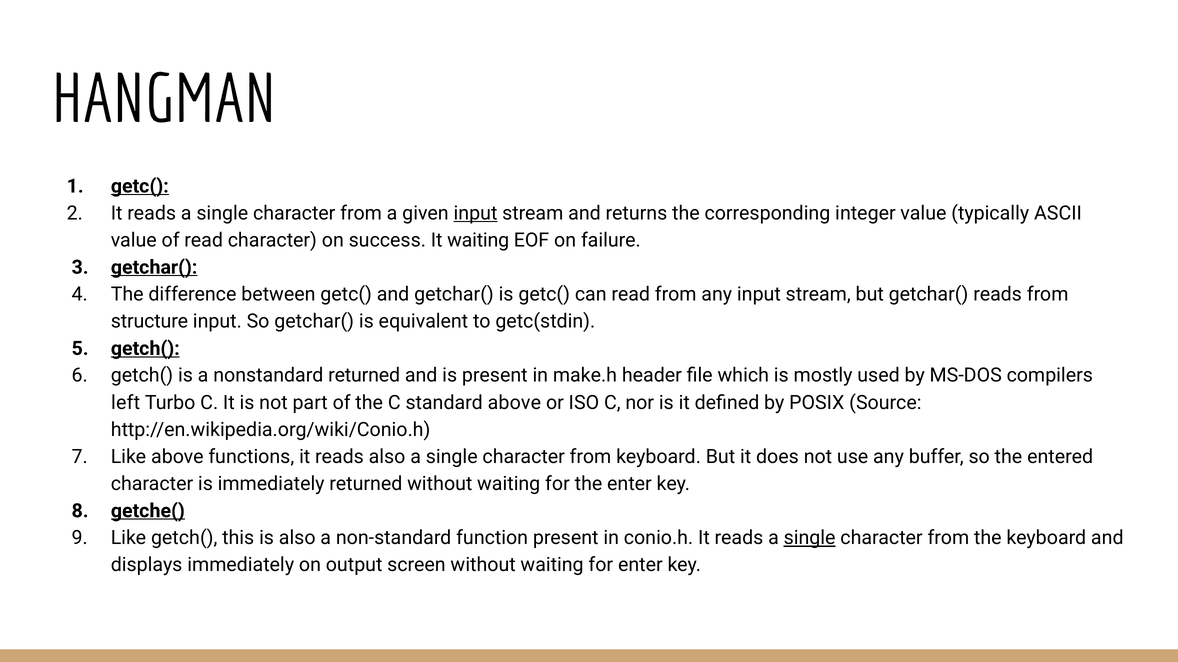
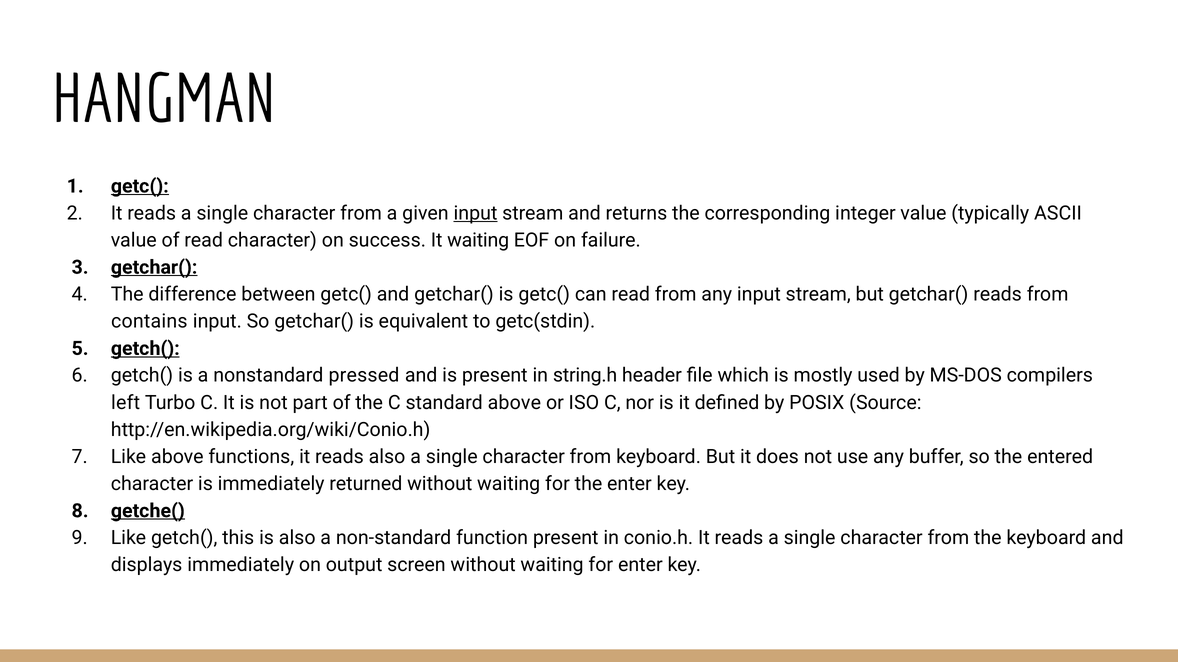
structure: structure -> contains
nonstandard returned: returned -> pressed
make.h: make.h -> string.h
single at (810, 538) underline: present -> none
